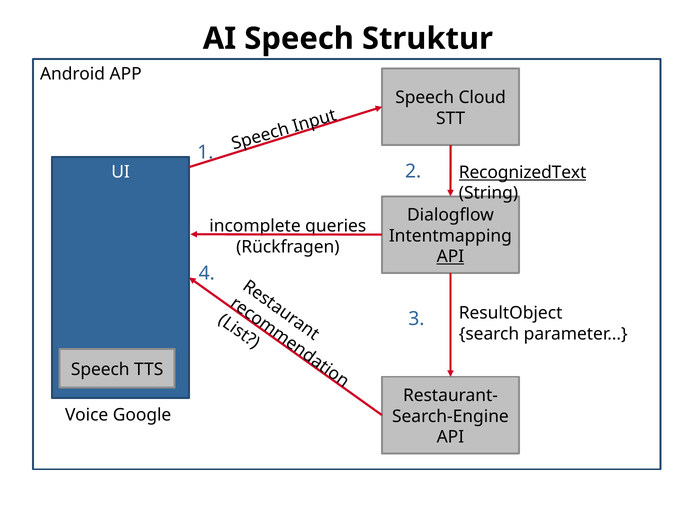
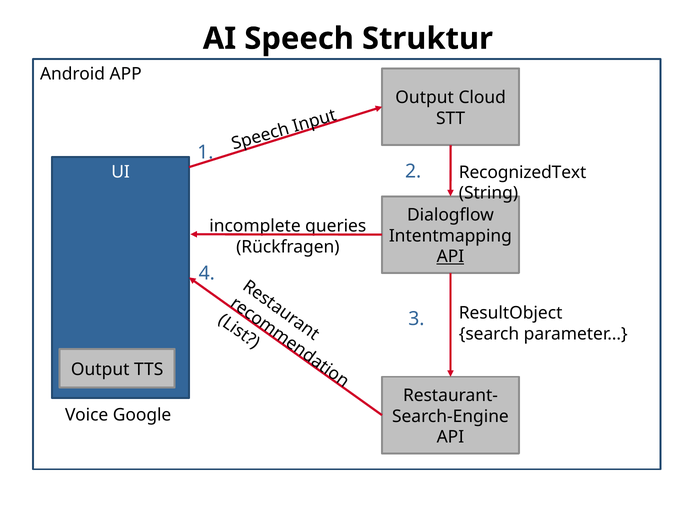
Speech at (425, 98): Speech -> Output
RecognizedText underline: present -> none
Speech at (100, 369): Speech -> Output
